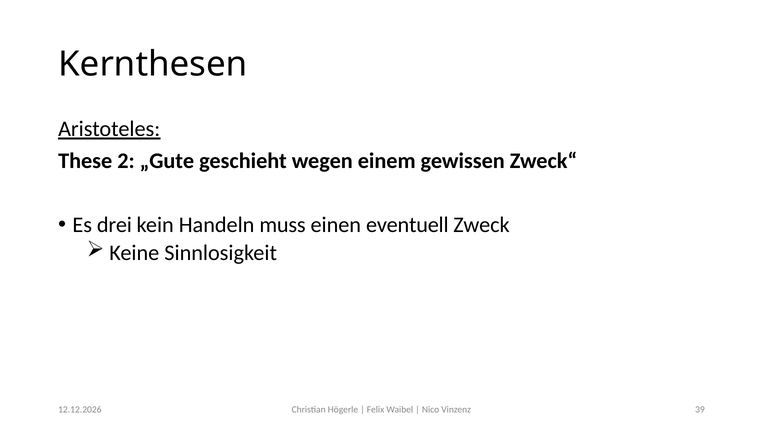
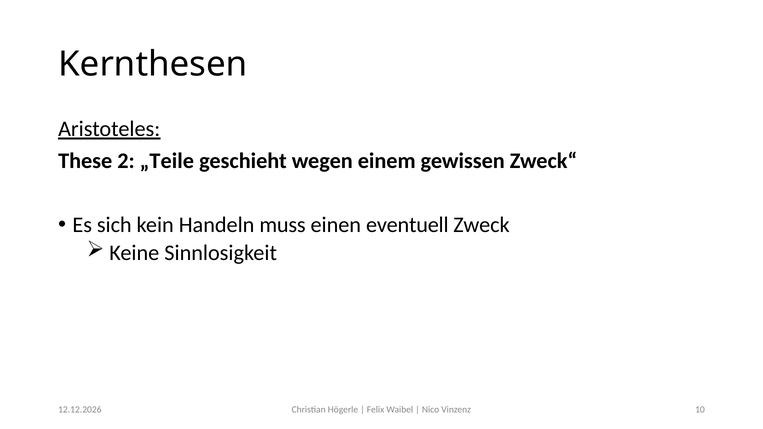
„Gute: „Gute -> „Teile
drei: drei -> sich
39: 39 -> 10
